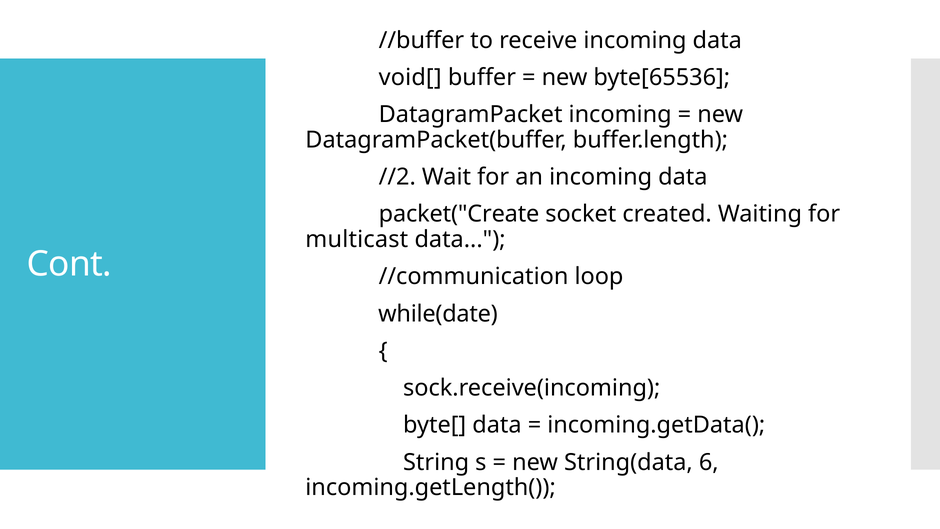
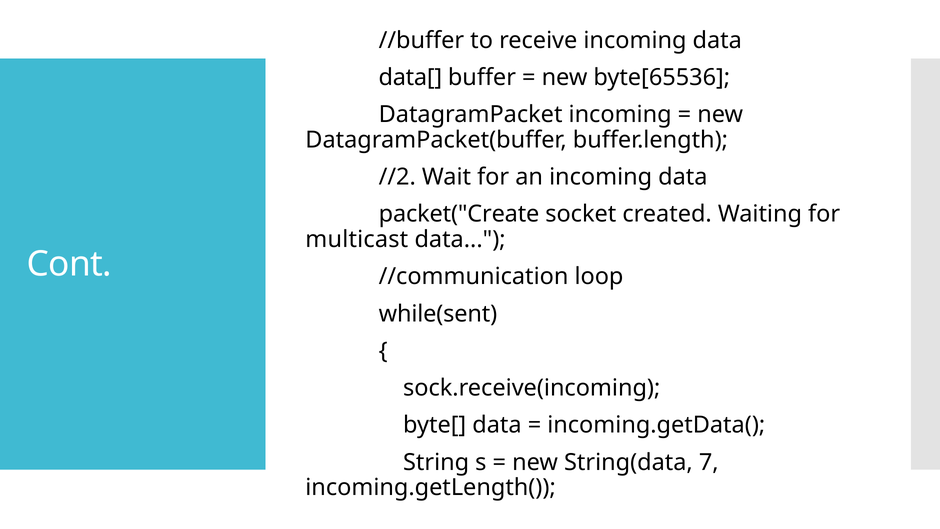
void[: void[ -> data[
while(date: while(date -> while(sent
6: 6 -> 7
